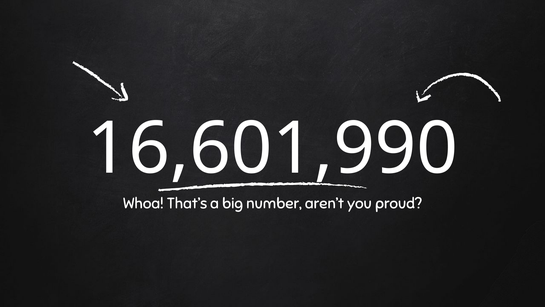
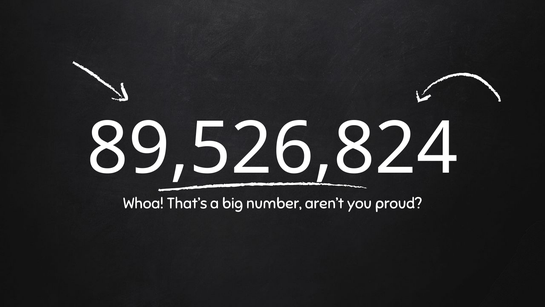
16,601,990: 16,601,990 -> 89,526,824
